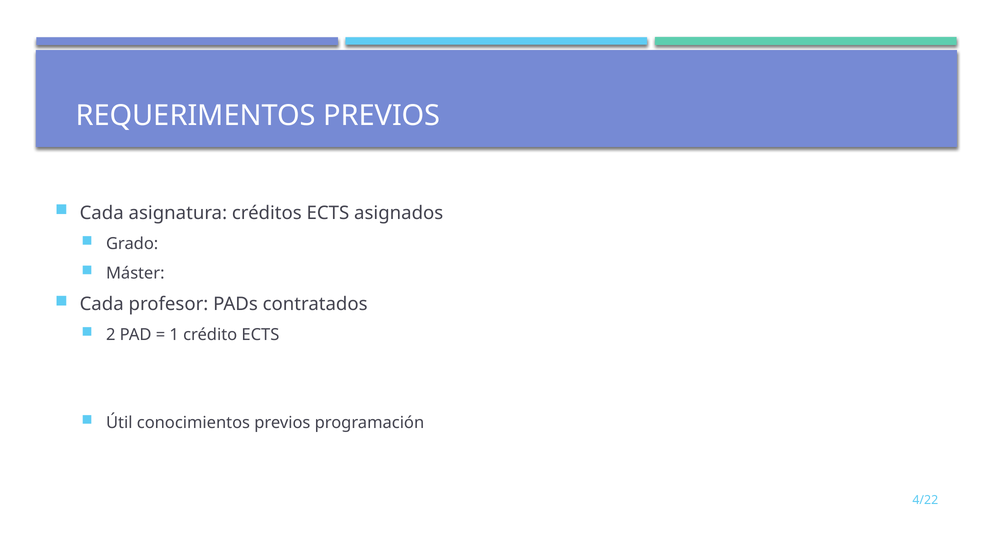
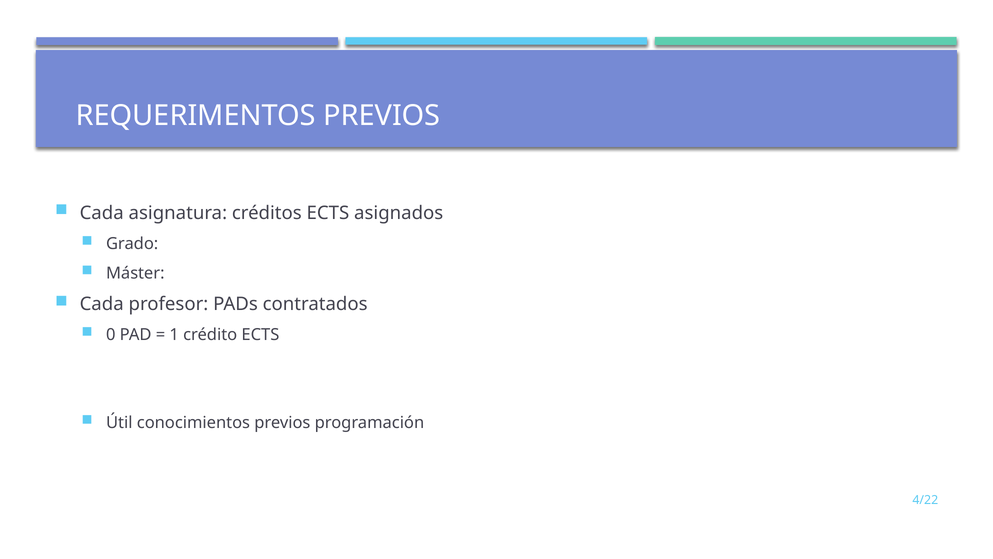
2: 2 -> 0
